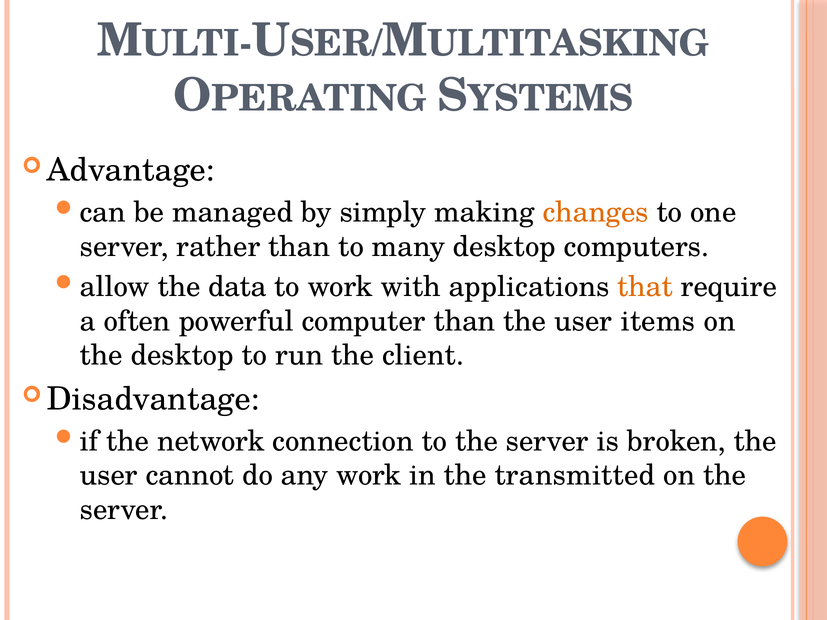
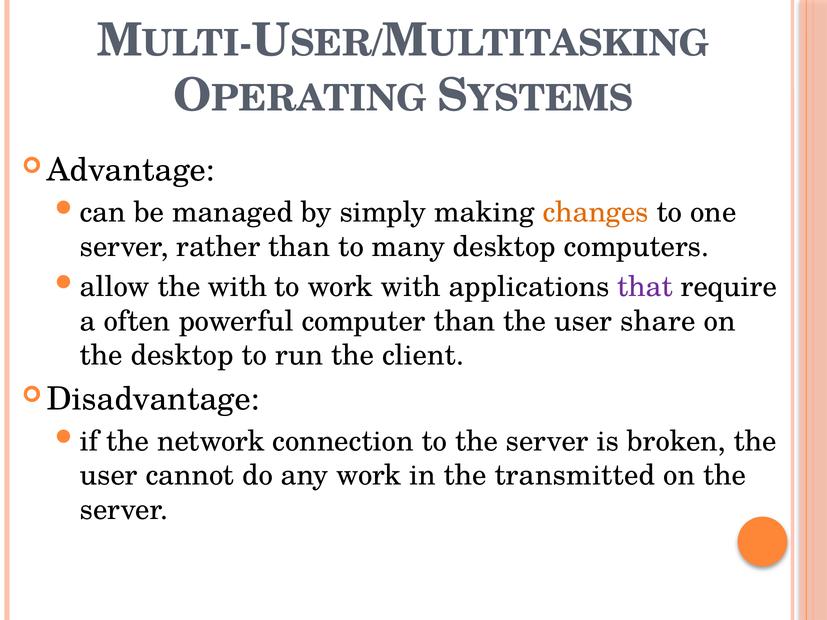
the data: data -> with
that colour: orange -> purple
items: items -> share
